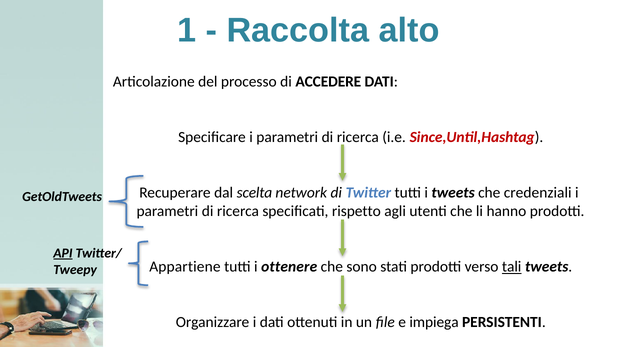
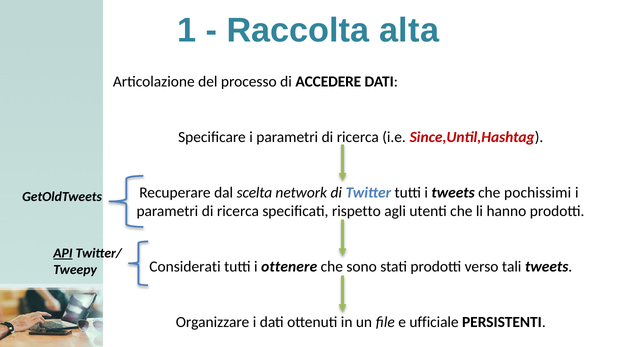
alto: alto -> alta
credenziali: credenziali -> pochissimi
Appartiene: Appartiene -> Considerati
tali underline: present -> none
impiega: impiega -> ufficiale
